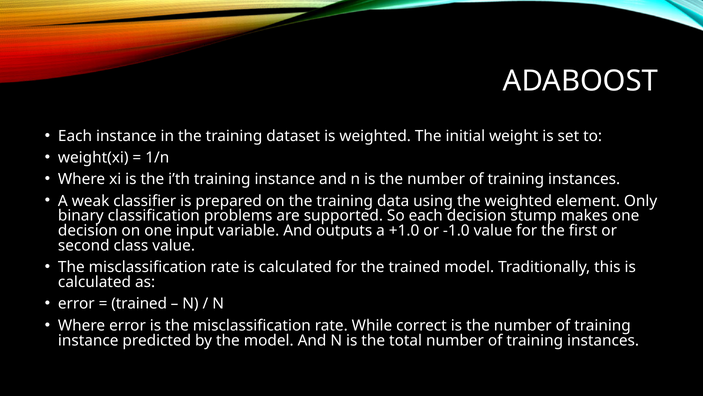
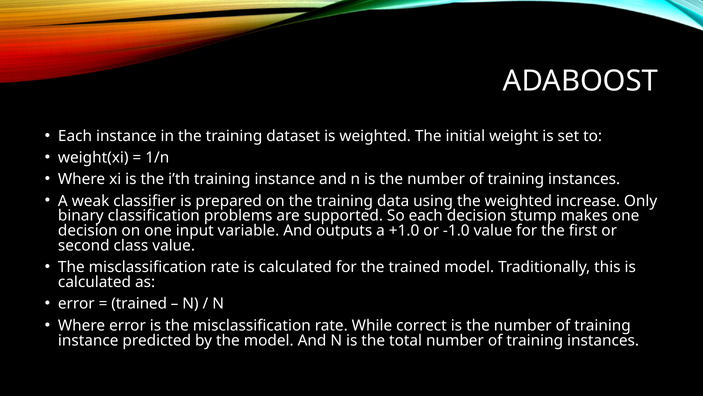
element: element -> increase
